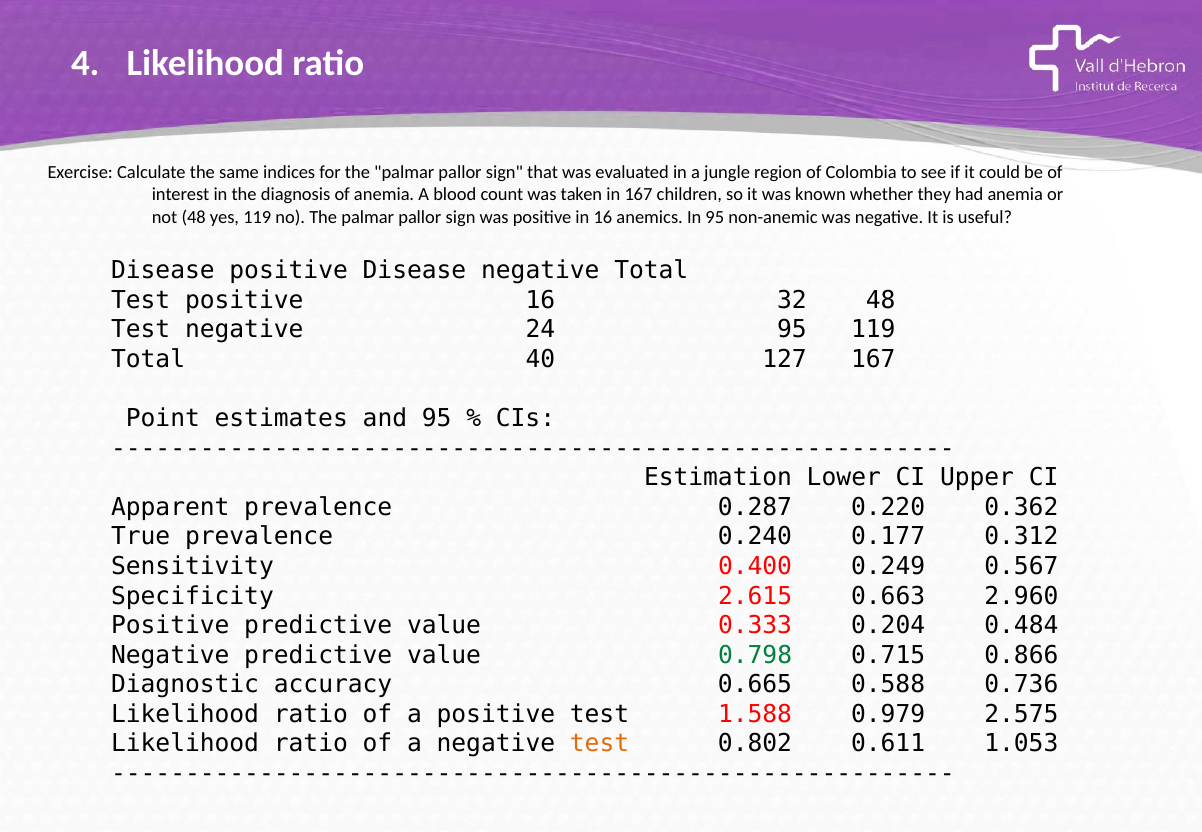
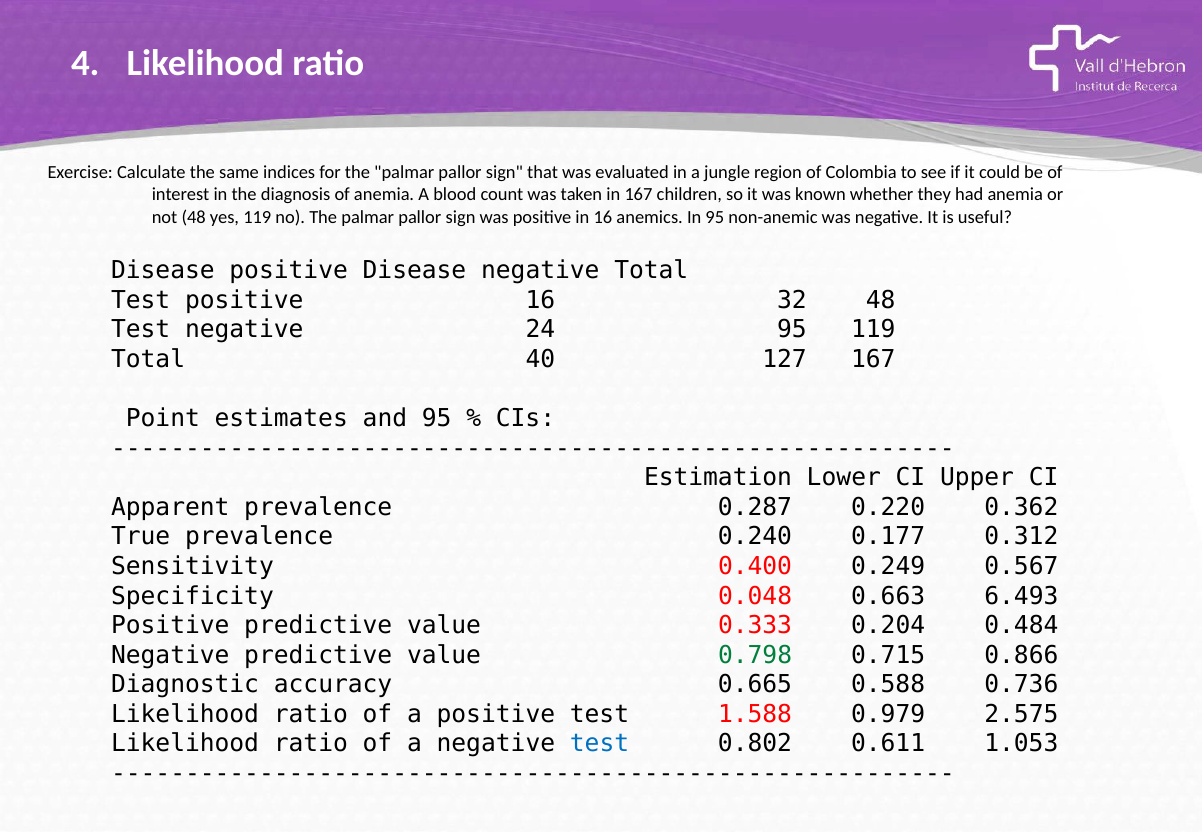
2.615: 2.615 -> 0.048
2.960: 2.960 -> 6.493
test at (600, 744) colour: orange -> blue
